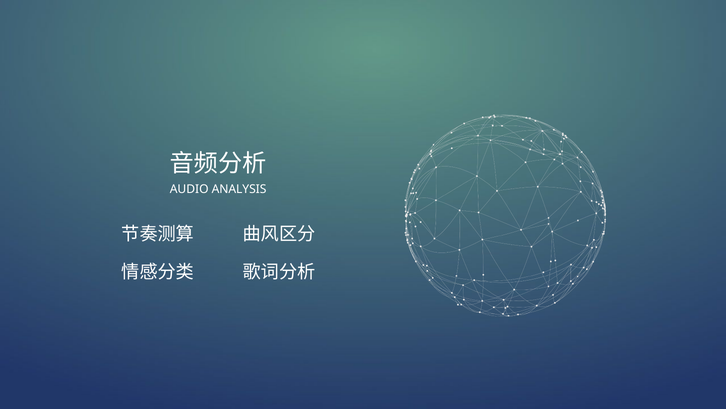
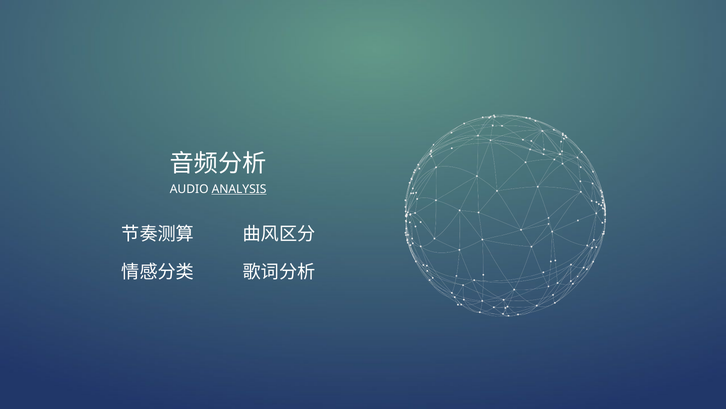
ANALYSIS underline: none -> present
